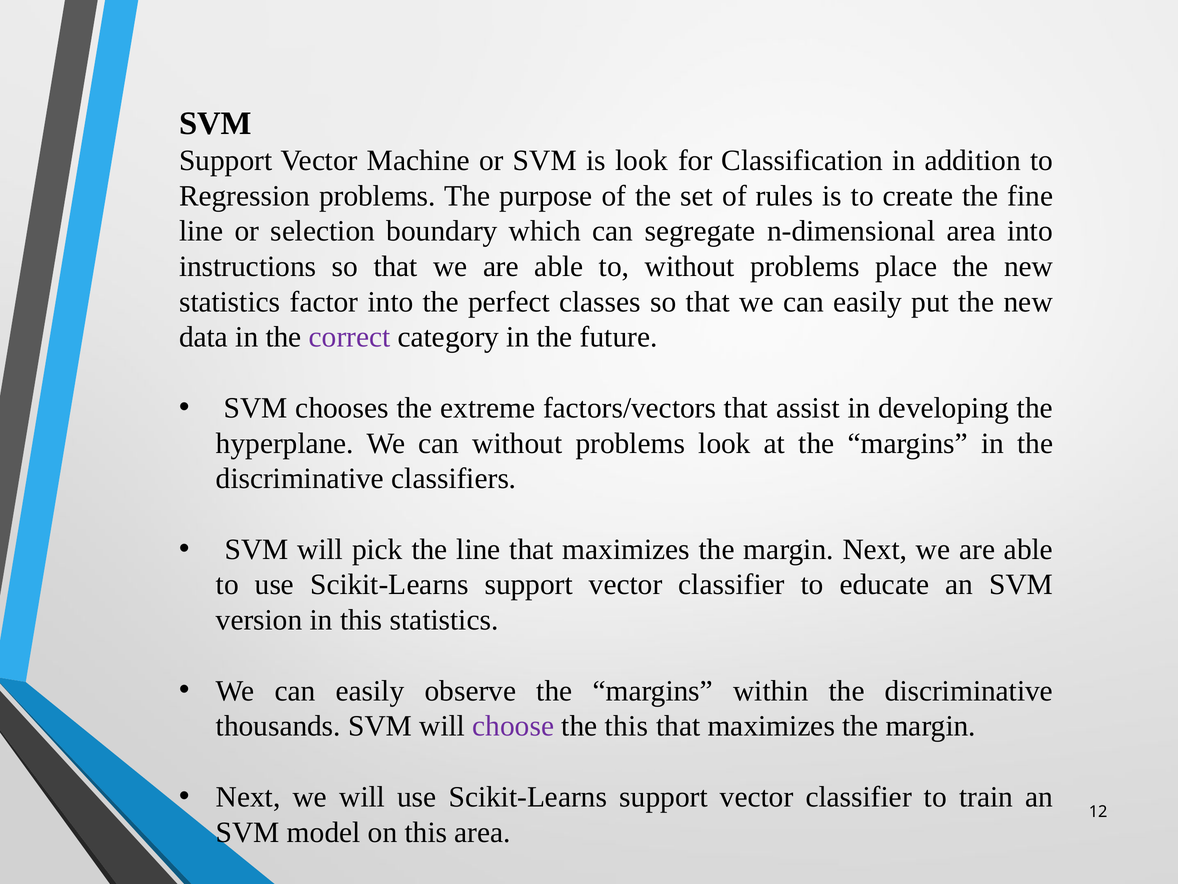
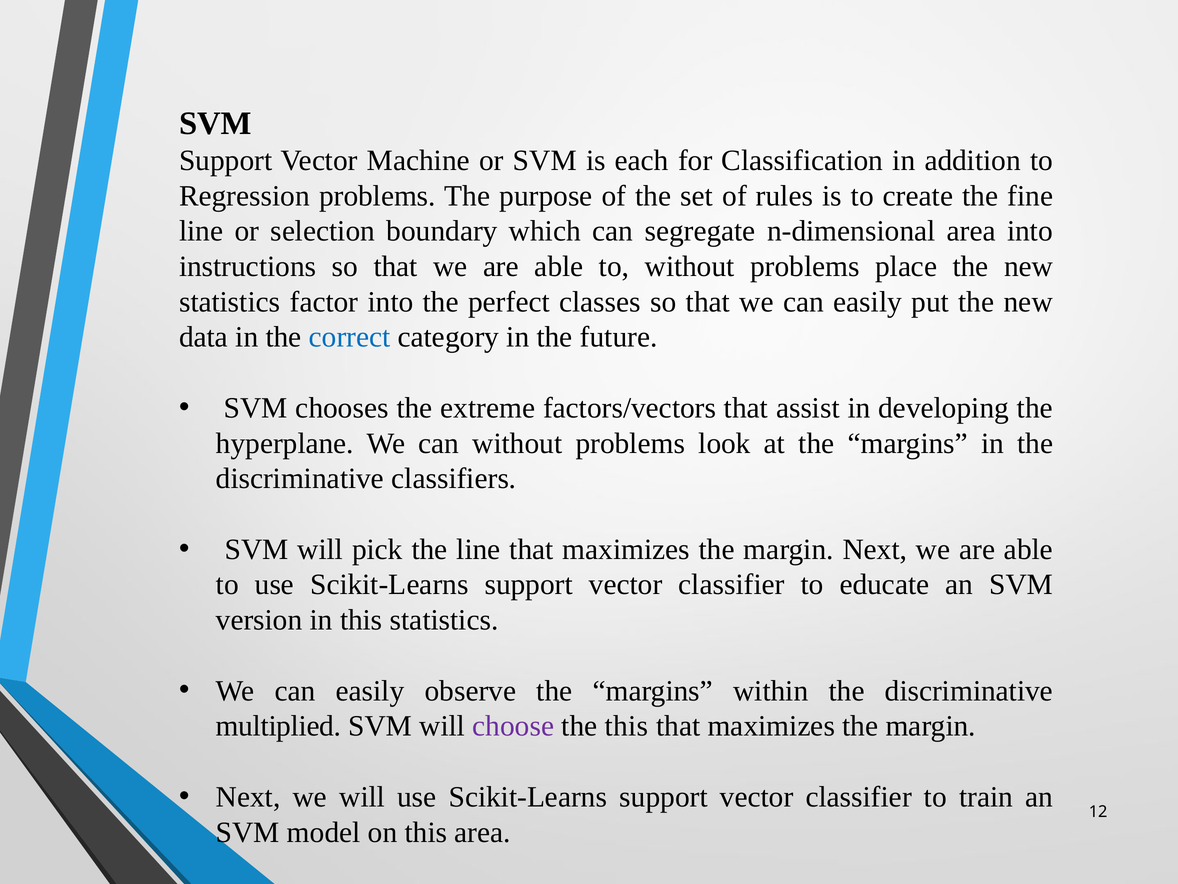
is look: look -> each
correct colour: purple -> blue
thousands: thousands -> multiplied
